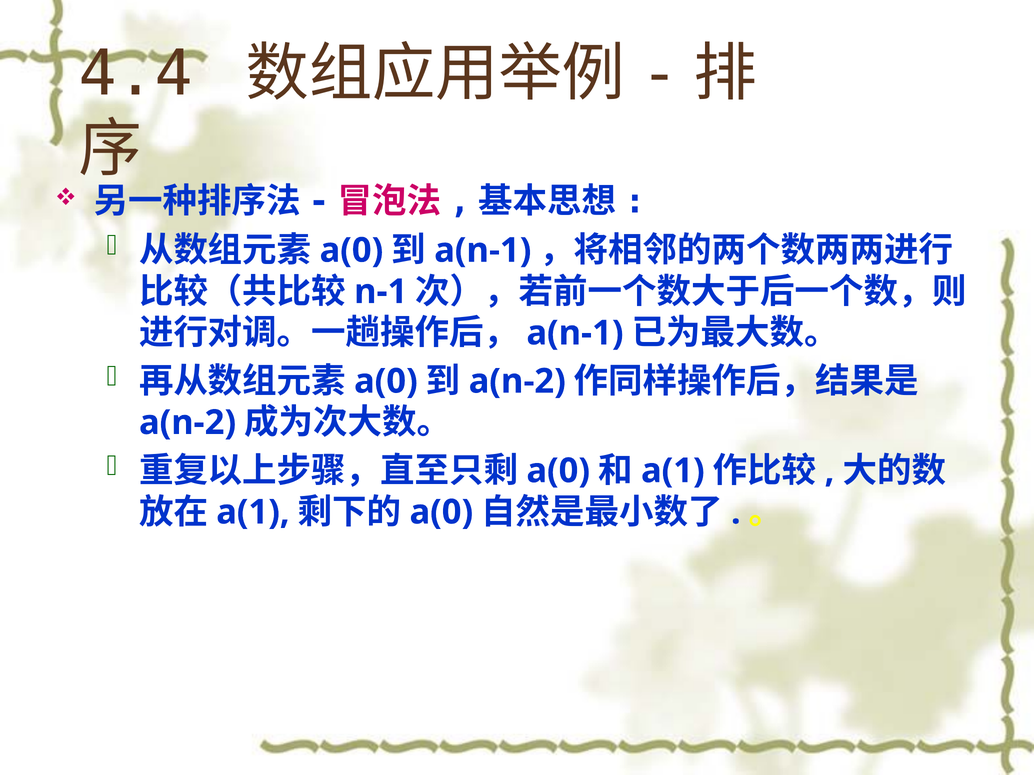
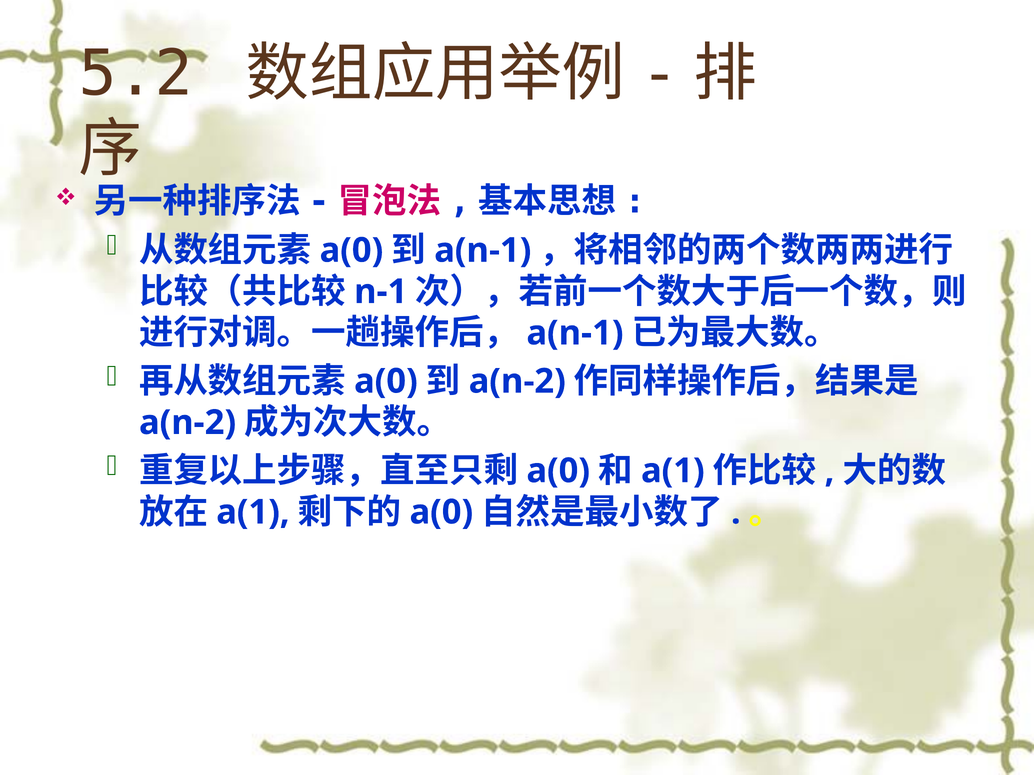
4.4: 4.4 -> 5.2
